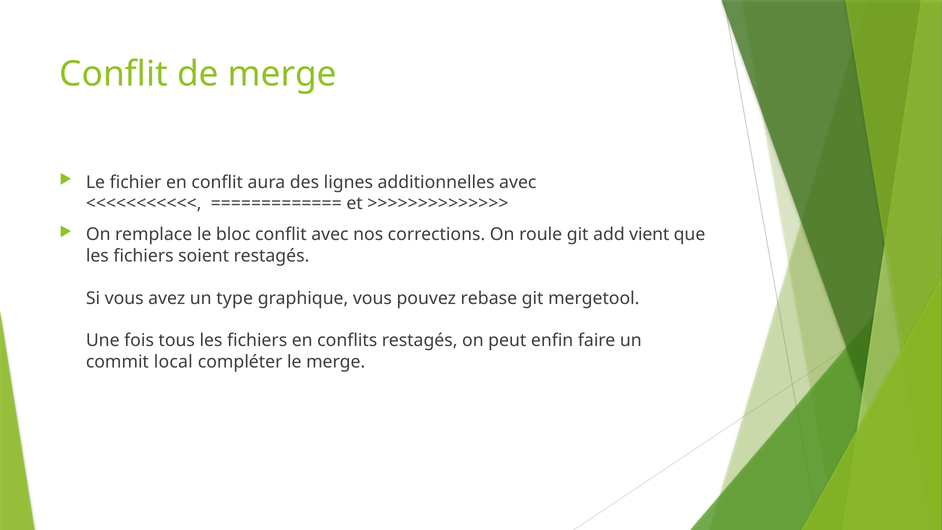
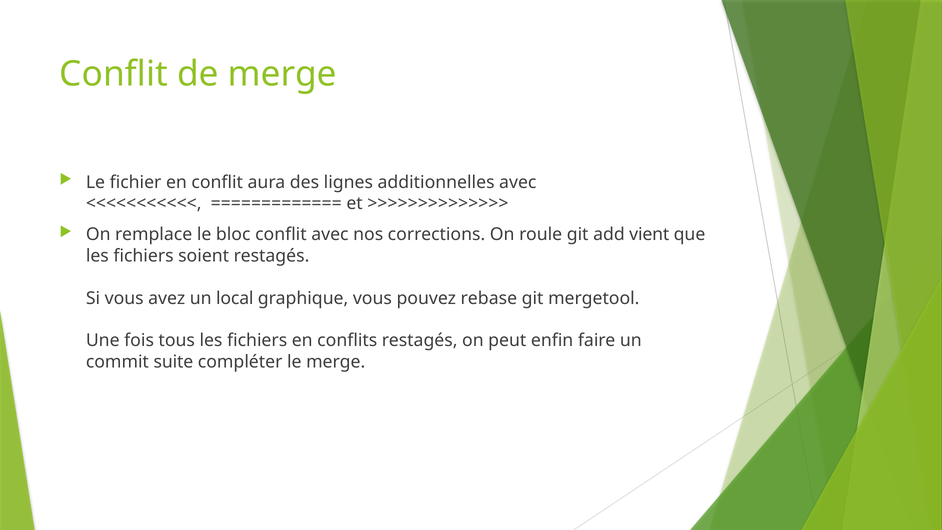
type: type -> local
local: local -> suite
